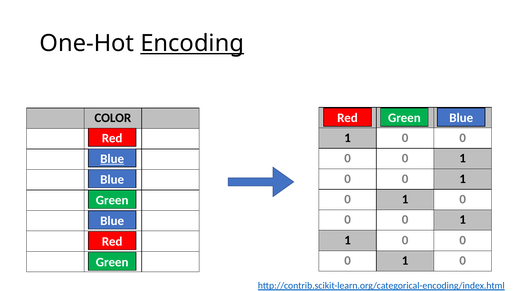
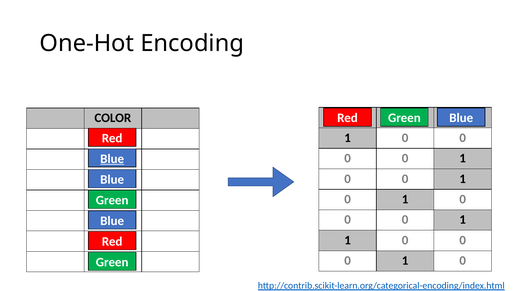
Encoding underline: present -> none
